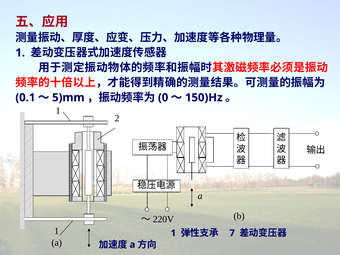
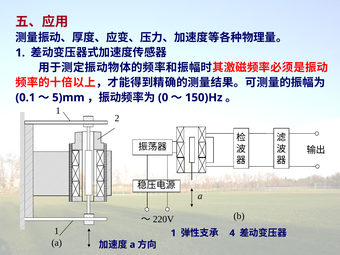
7: 7 -> 4
